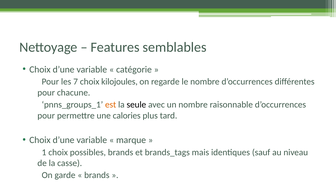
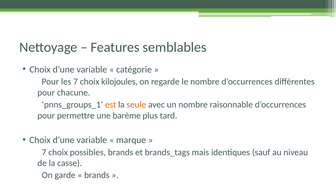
seule colour: black -> orange
calories: calories -> barème
1 at (44, 152): 1 -> 7
